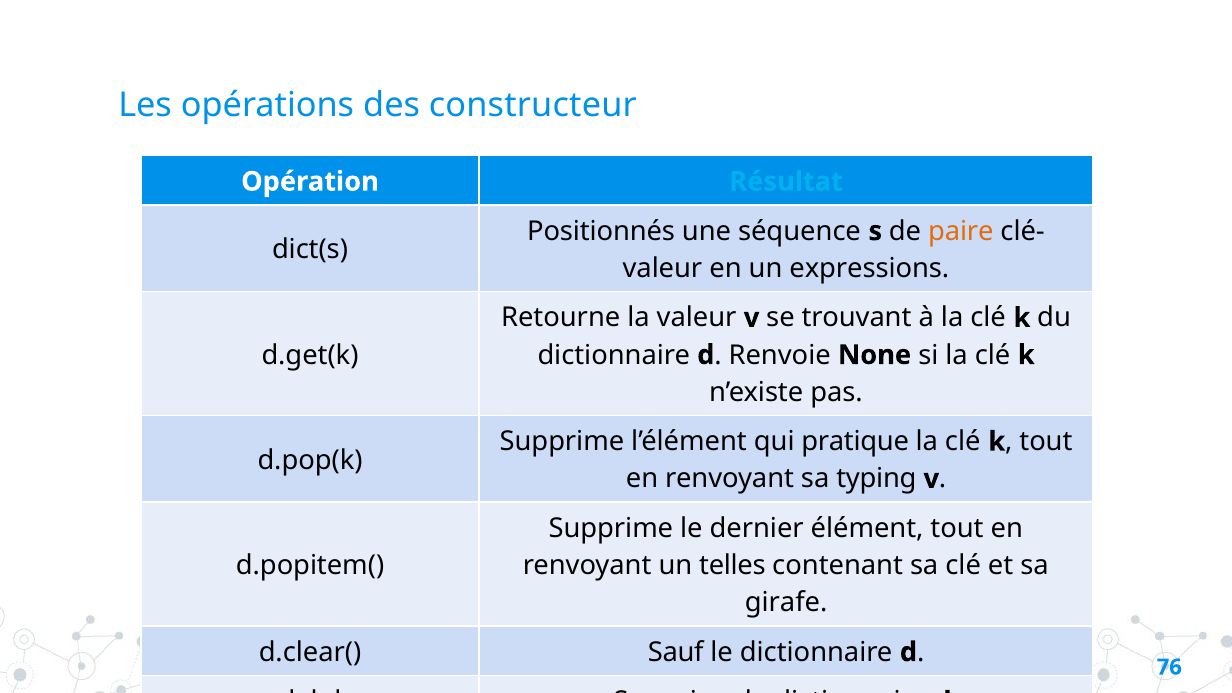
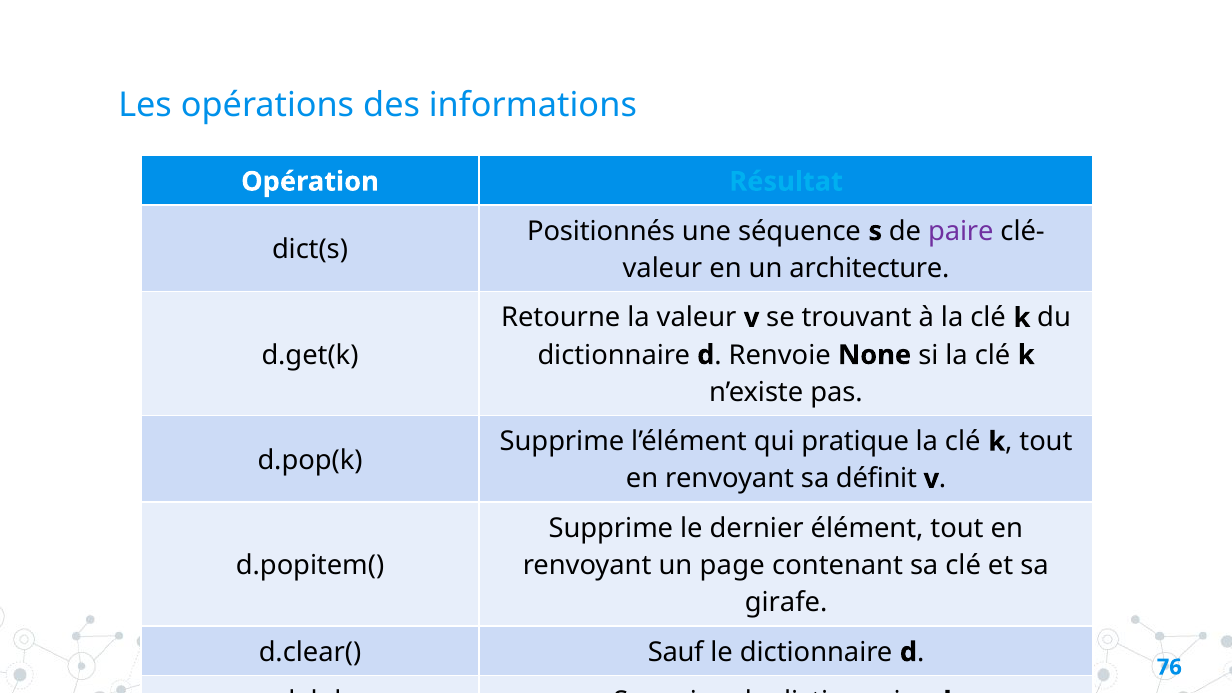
constructeur: constructeur -> informations
paire colour: orange -> purple
expressions: expressions -> architecture
typing: typing -> définit
telles: telles -> page
